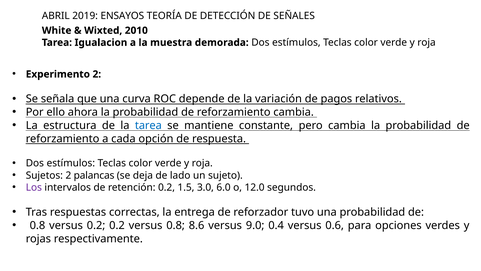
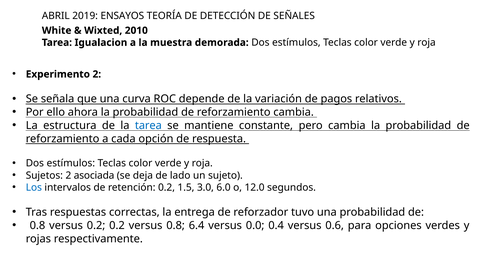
palancas: palancas -> asociada
Los colour: purple -> blue
8.6: 8.6 -> 6.4
9.0: 9.0 -> 0.0
